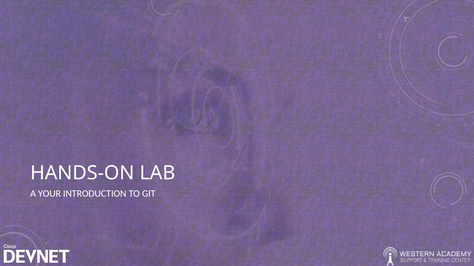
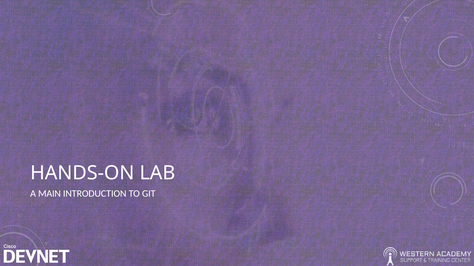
YOUR: YOUR -> MAIN
